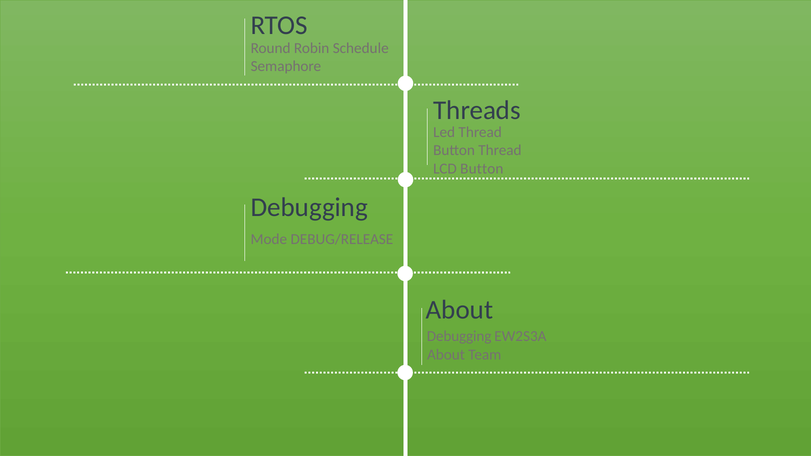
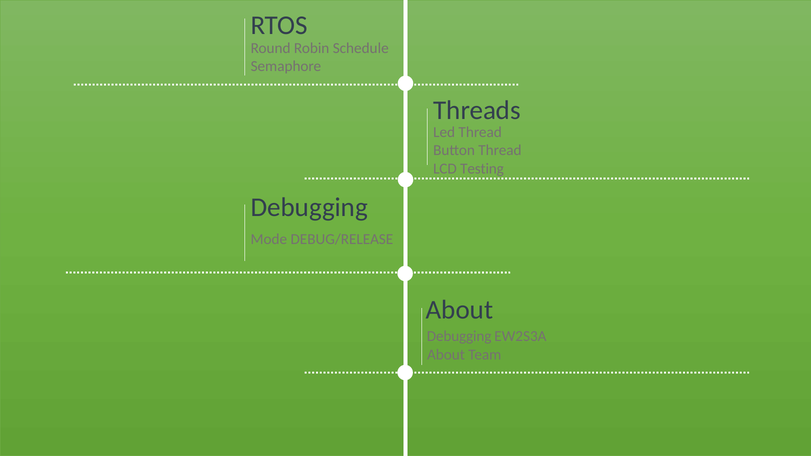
LCD Button: Button -> Testing
